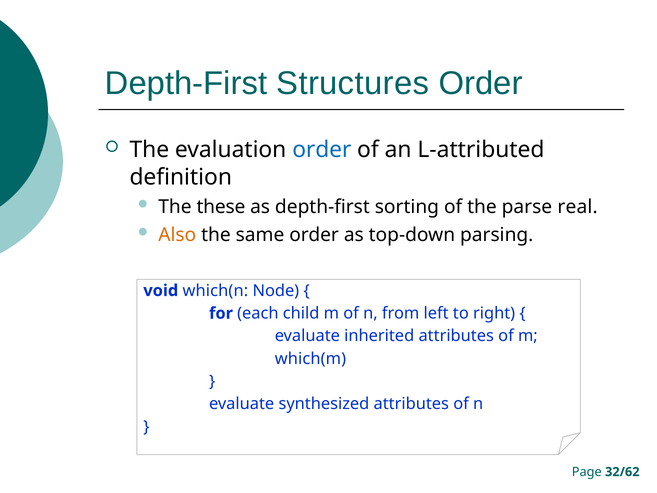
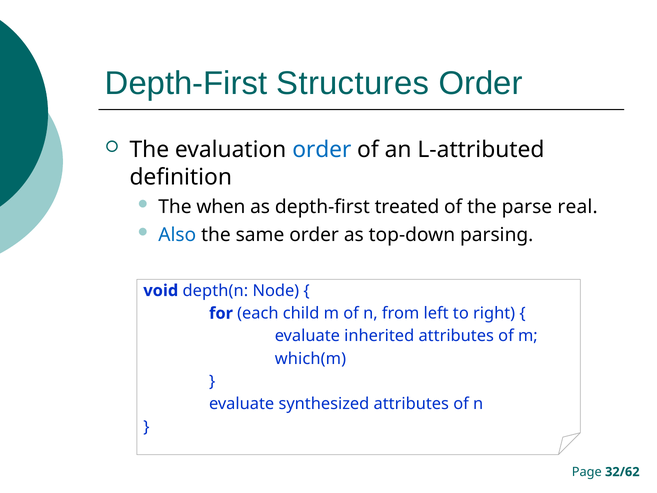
these: these -> when
sorting: sorting -> treated
Also colour: orange -> blue
which(n: which(n -> depth(n
